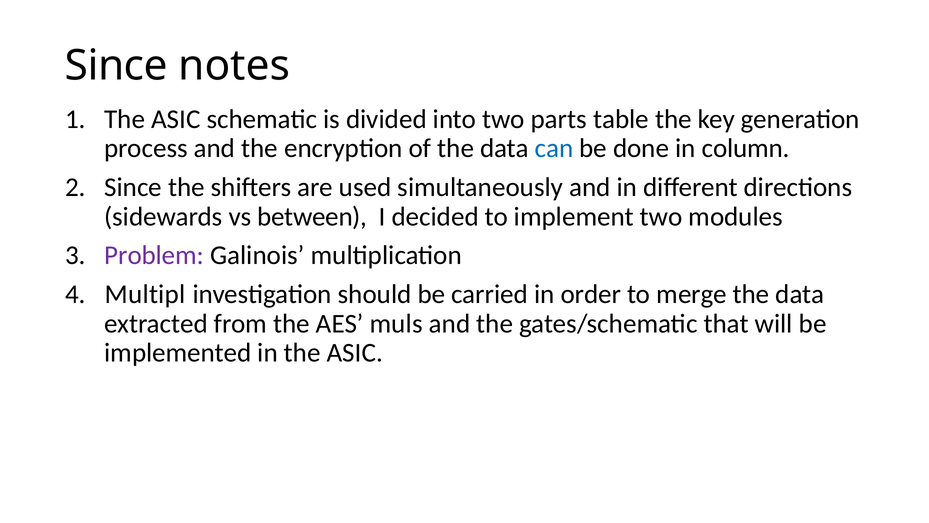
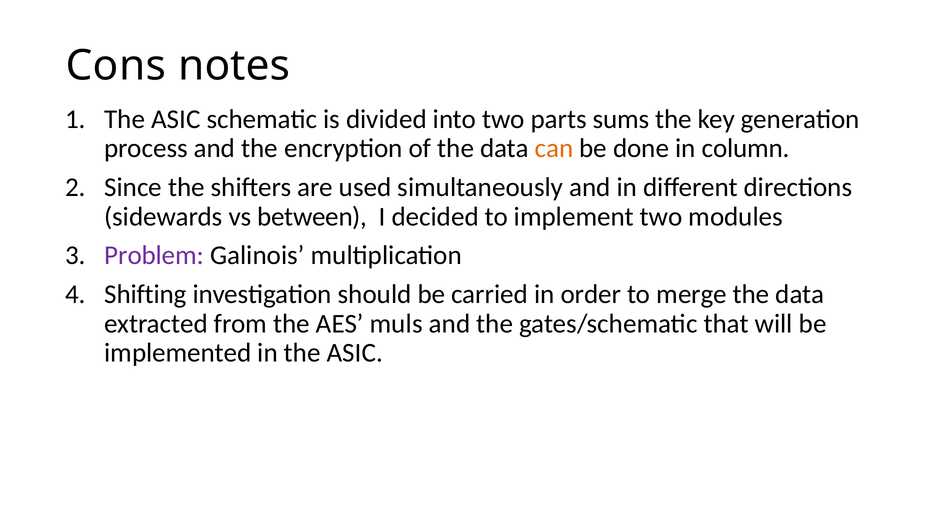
Since at (116, 65): Since -> Cons
table: table -> sums
can colour: blue -> orange
Multipl: Multipl -> Shifting
